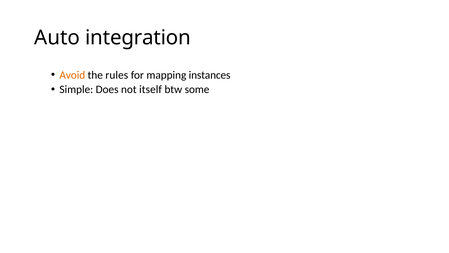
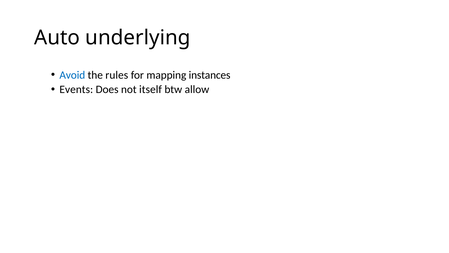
integration: integration -> underlying
Avoid colour: orange -> blue
Simple: Simple -> Events
some: some -> allow
